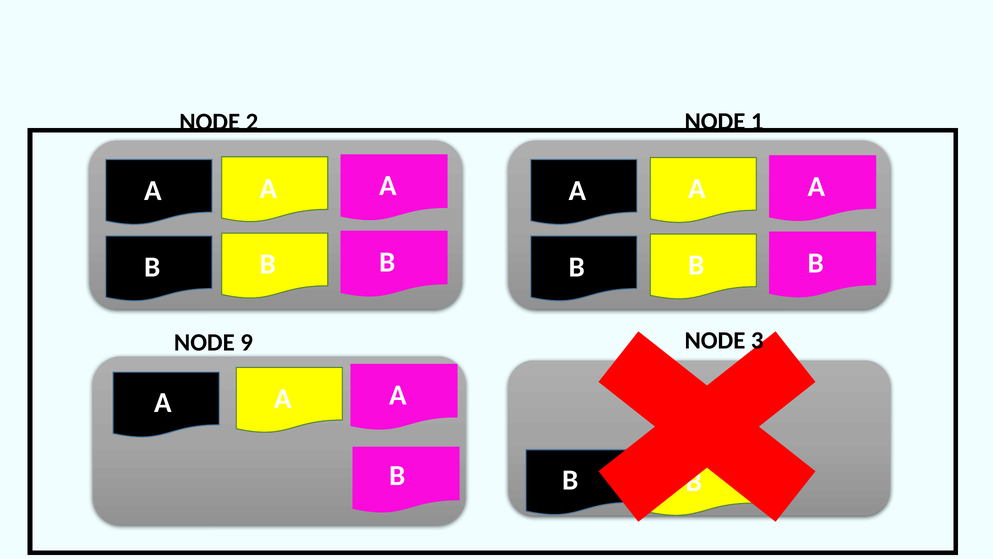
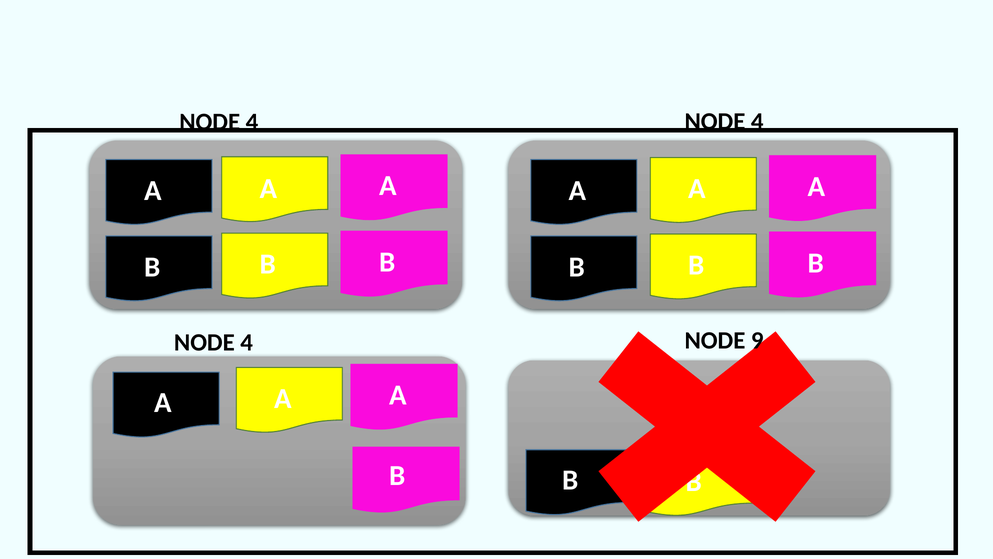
2 at (252, 122): 2 -> 4
1 at (757, 121): 1 -> 4
9 at (247, 342): 9 -> 4
3: 3 -> 9
